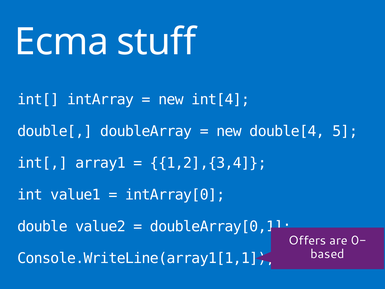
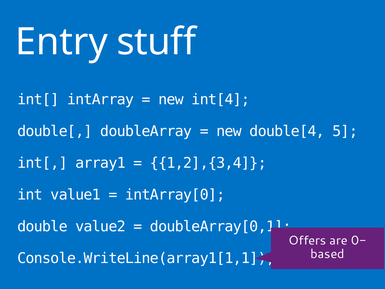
Ecma: Ecma -> Entry
